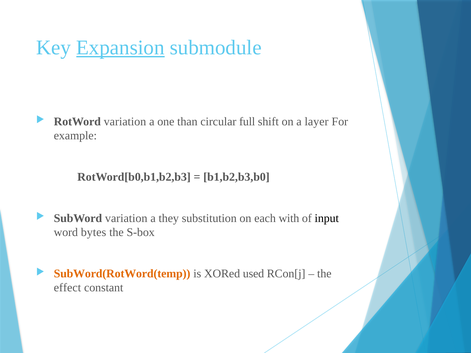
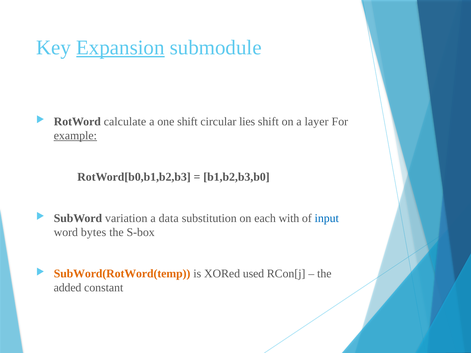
RotWord variation: variation -> calculate
one than: than -> shift
full: full -> lies
example underline: none -> present
they: they -> data
input colour: black -> blue
effect: effect -> added
